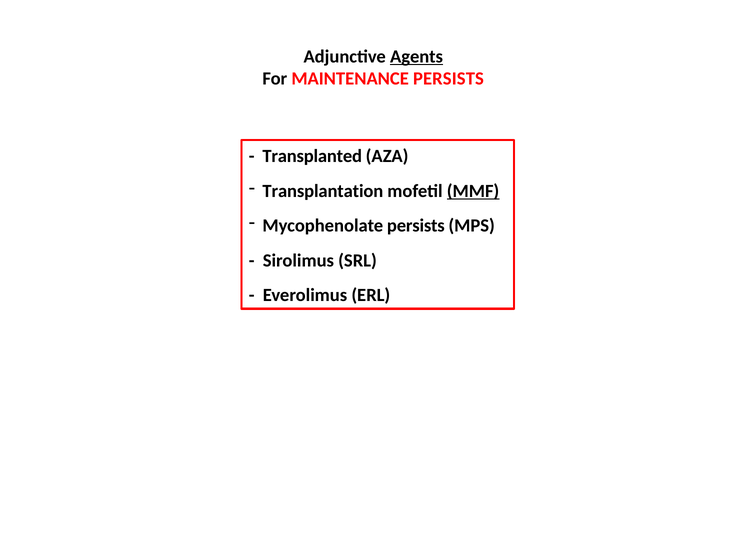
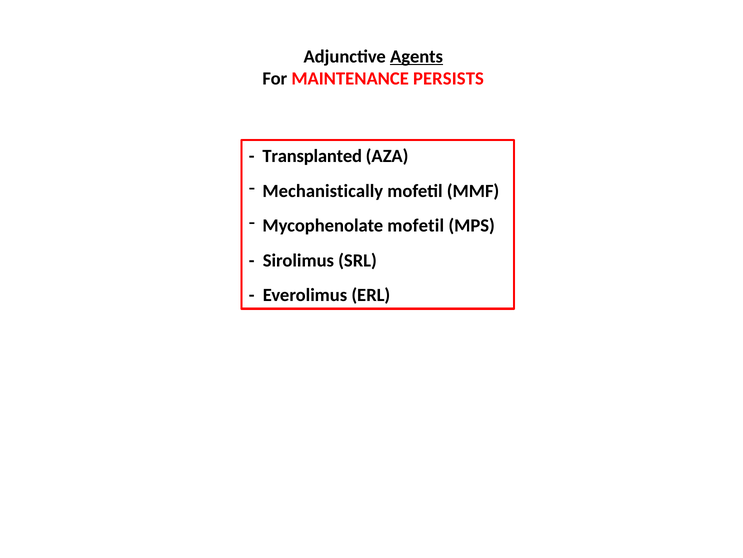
Transplantation: Transplantation -> Mechanistically
MMF underline: present -> none
Mycophenolate persists: persists -> mofetil
